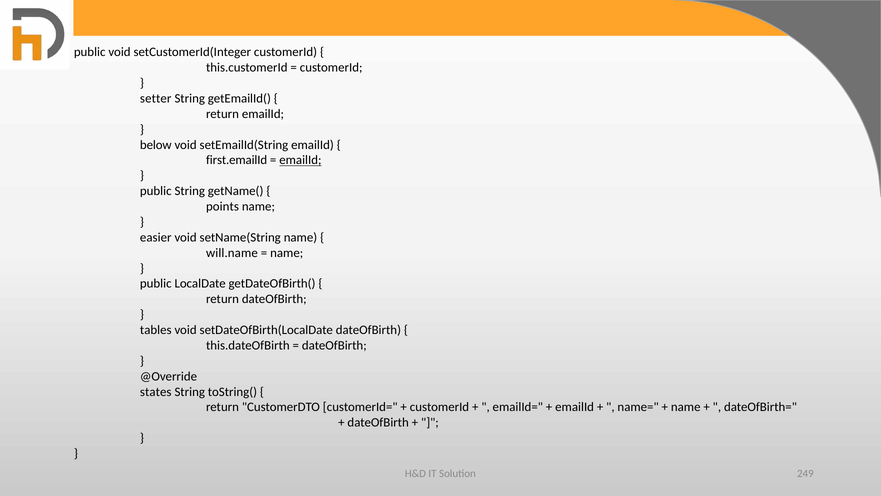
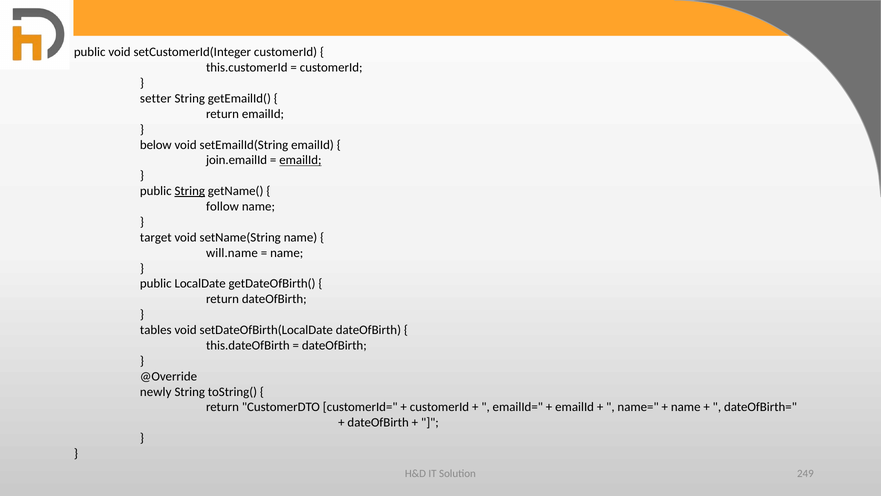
first.emailId: first.emailId -> join.emailId
String at (190, 191) underline: none -> present
points: points -> follow
easier: easier -> target
states: states -> newly
